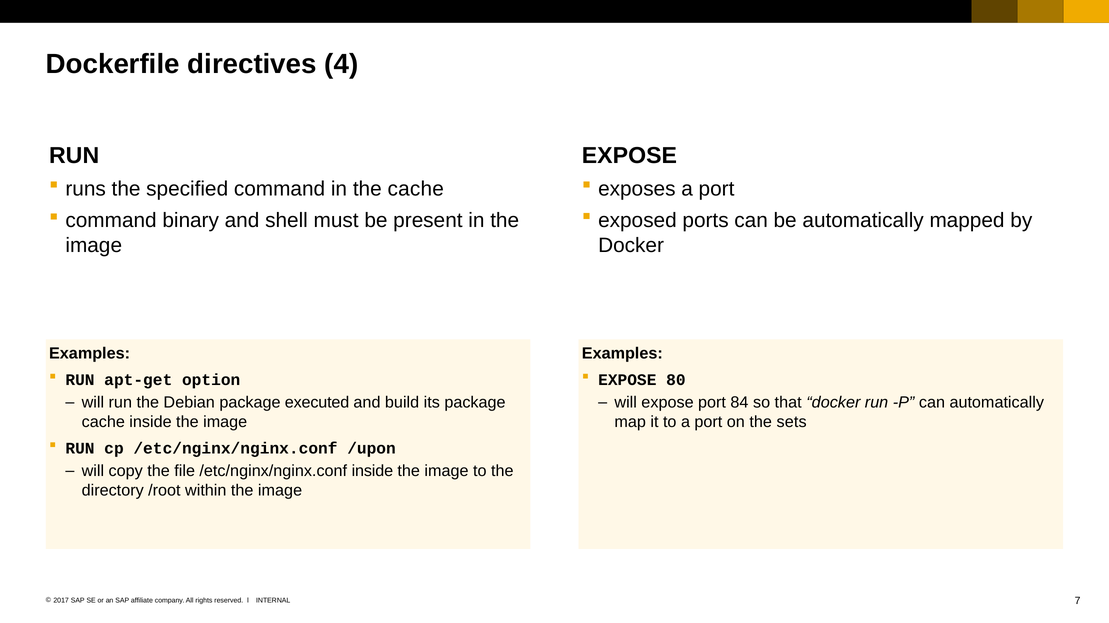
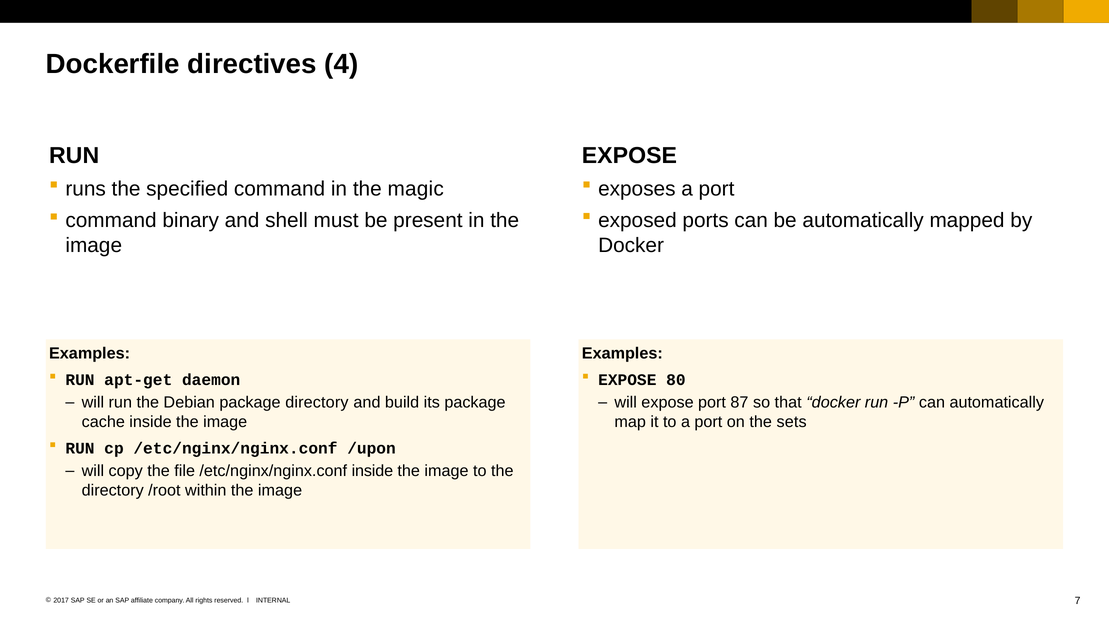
the cache: cache -> magic
option: option -> daemon
package executed: executed -> directory
84: 84 -> 87
